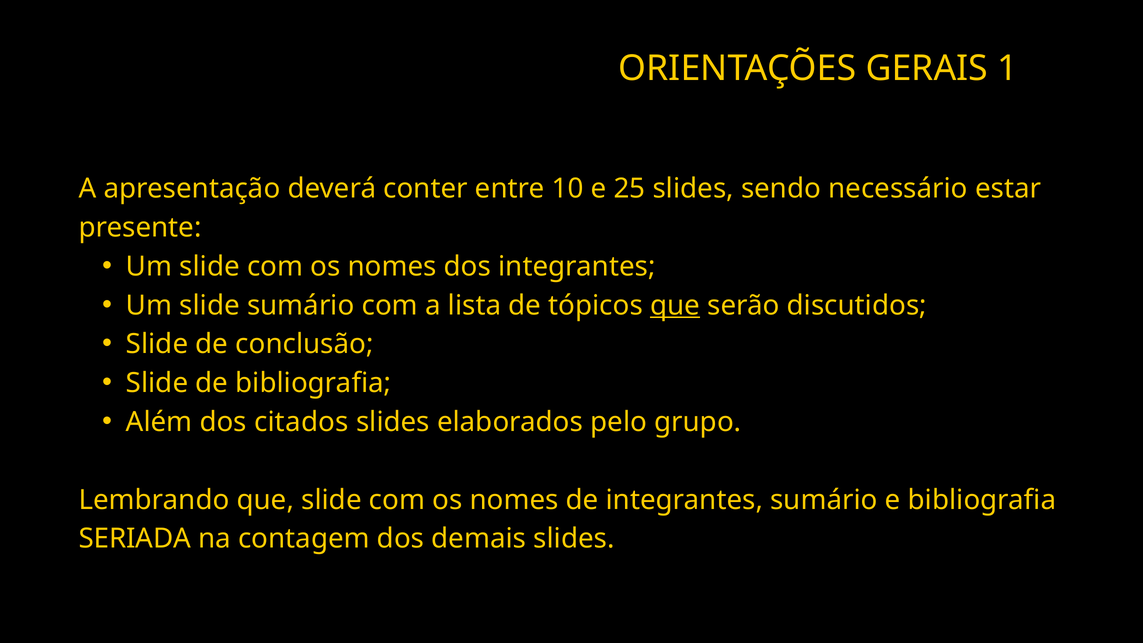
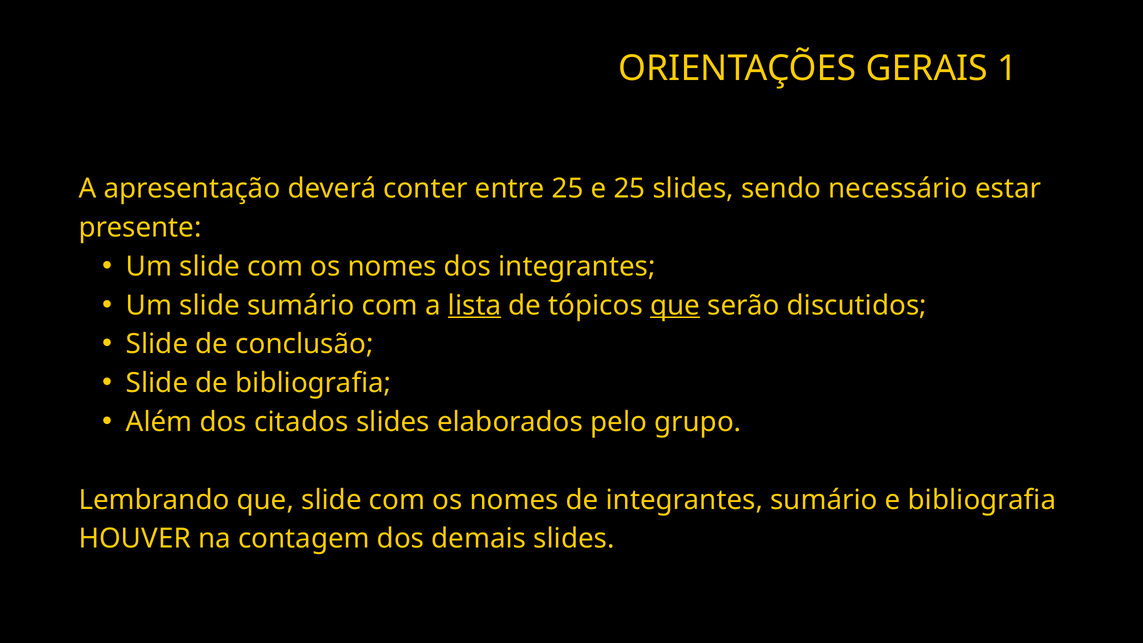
entre 10: 10 -> 25
lista underline: none -> present
SERIADA: SERIADA -> HOUVER
